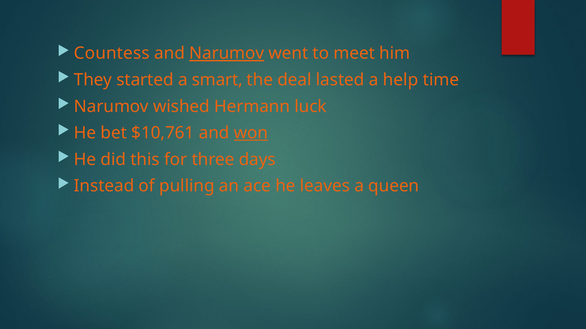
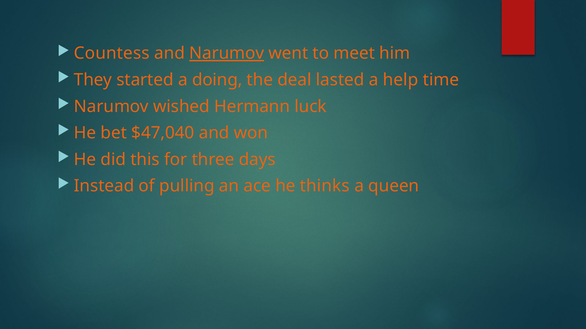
smart: smart -> doing
$10,761: $10,761 -> $47,040
won underline: present -> none
leaves: leaves -> thinks
